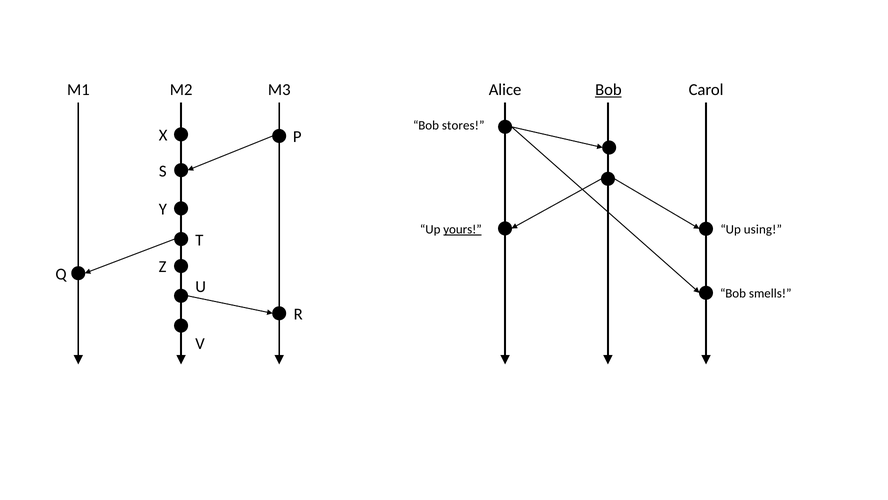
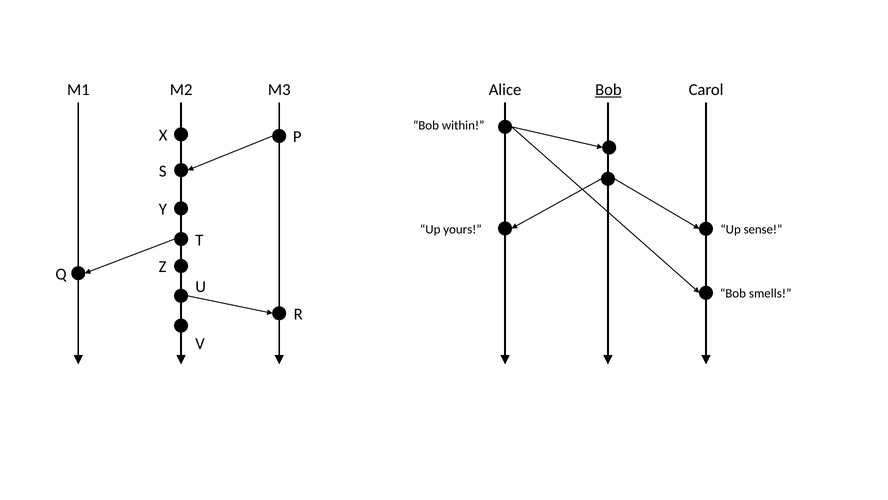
stores: stores -> within
yours underline: present -> none
using: using -> sense
